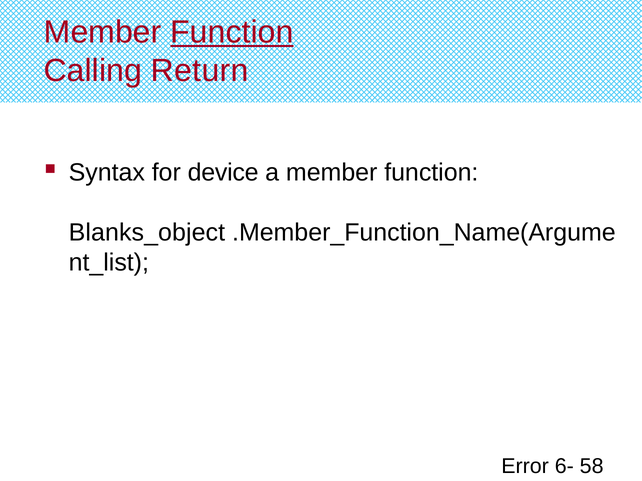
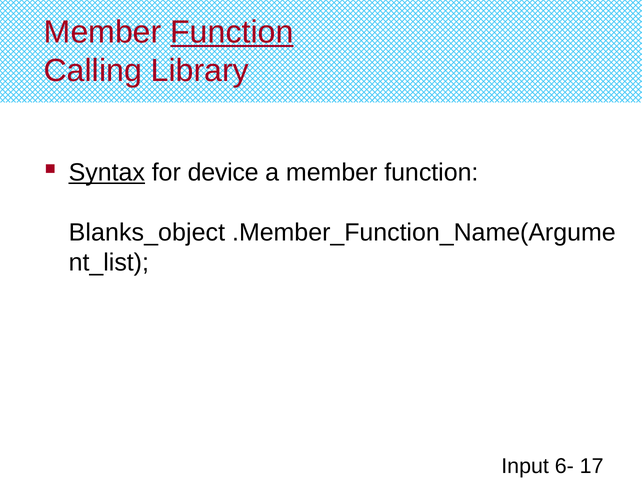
Return: Return -> Library
Syntax underline: none -> present
Error: Error -> Input
58: 58 -> 17
